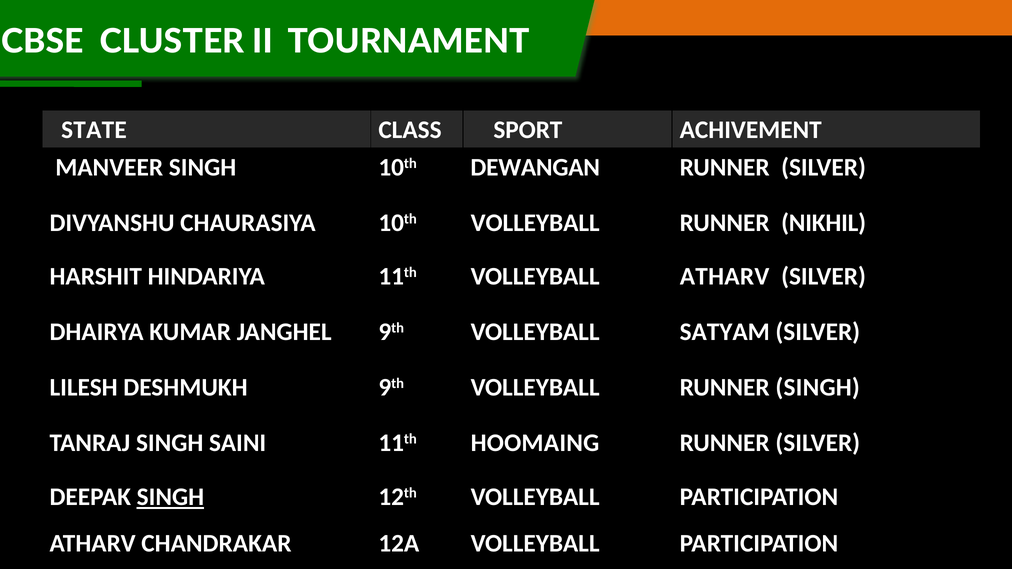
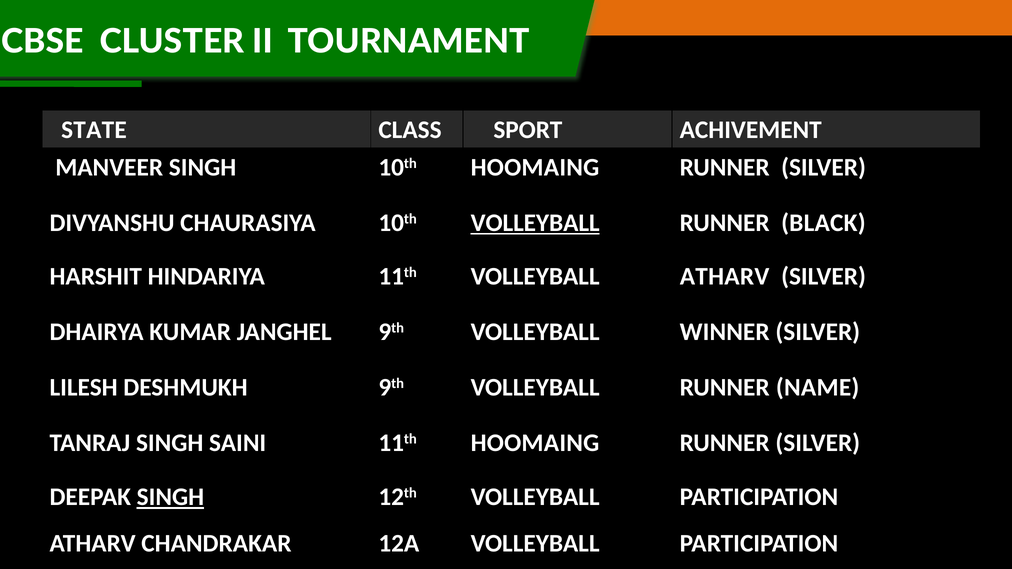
10th DEWANGAN: DEWANGAN -> HOOMAING
VOLLEYBALL at (535, 223) underline: none -> present
NIKHIL: NIKHIL -> BLACK
SATYAM: SATYAM -> WINNER
RUNNER SINGH: SINGH -> NAME
